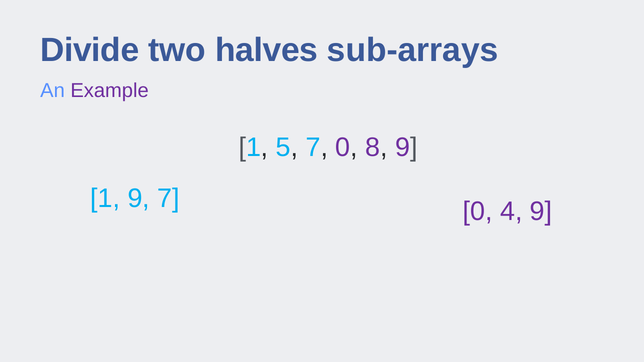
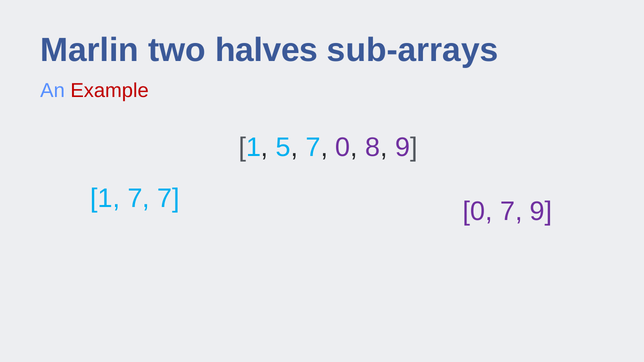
Divide: Divide -> Marlin
Example colour: purple -> red
1 9: 9 -> 7
0 4: 4 -> 7
